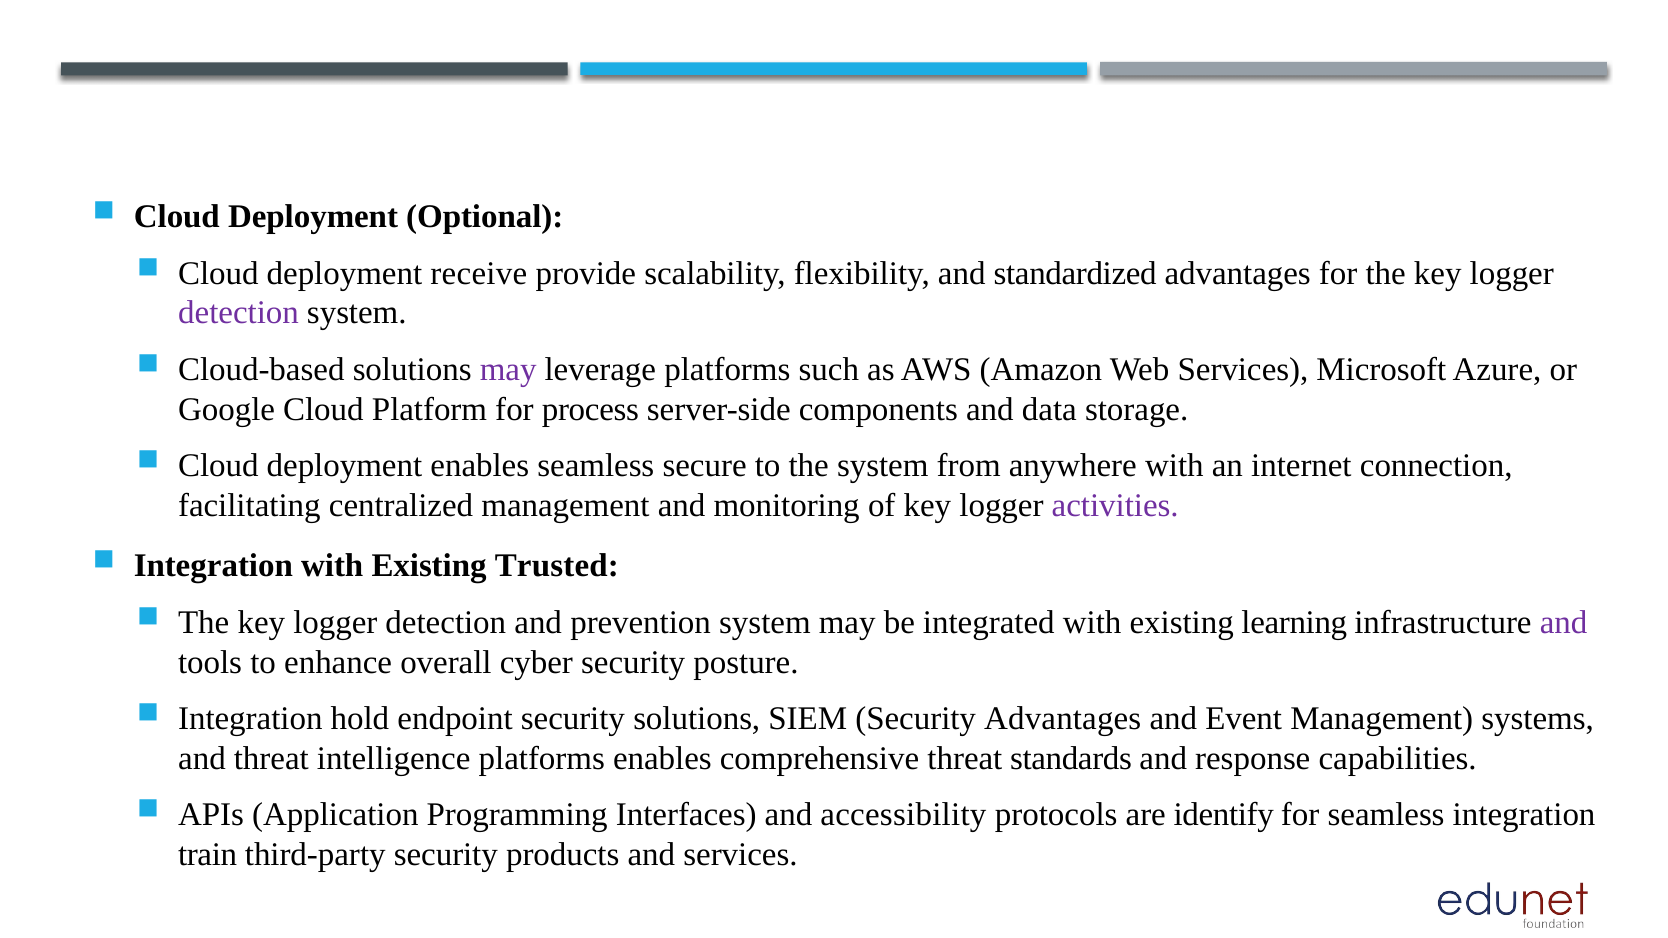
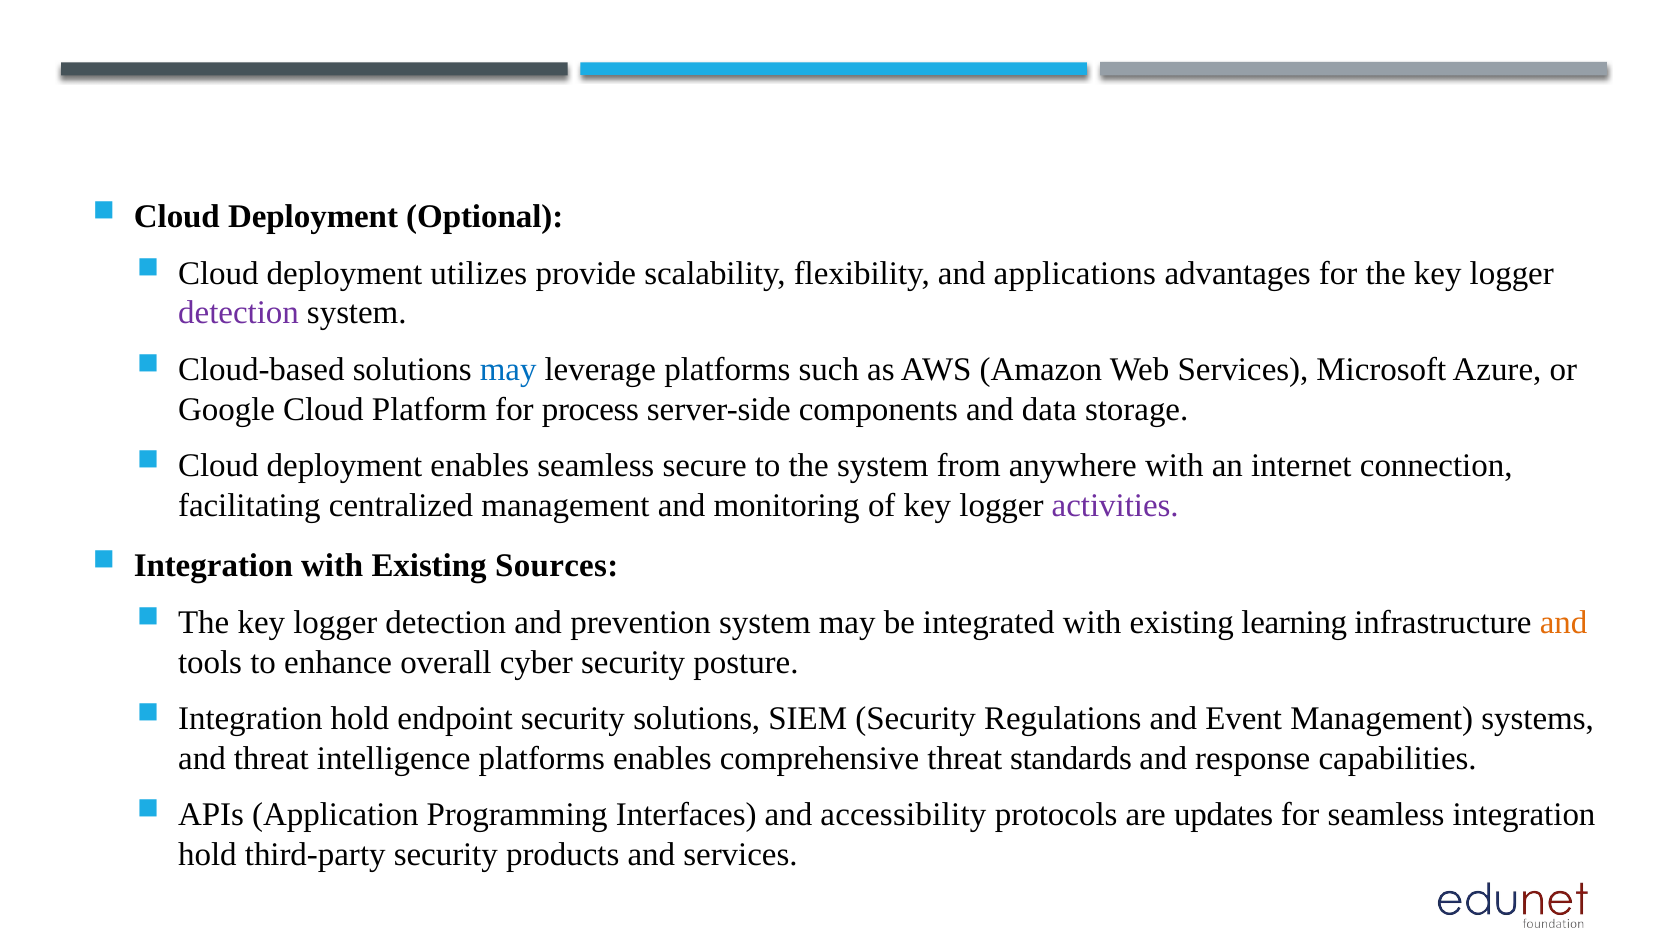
receive: receive -> utilizes
standardized: standardized -> applications
may at (508, 370) colour: purple -> blue
Trusted: Trusted -> Sources
and at (1564, 623) colour: purple -> orange
Security Advantages: Advantages -> Regulations
identify: identify -> updates
train at (208, 855): train -> hold
